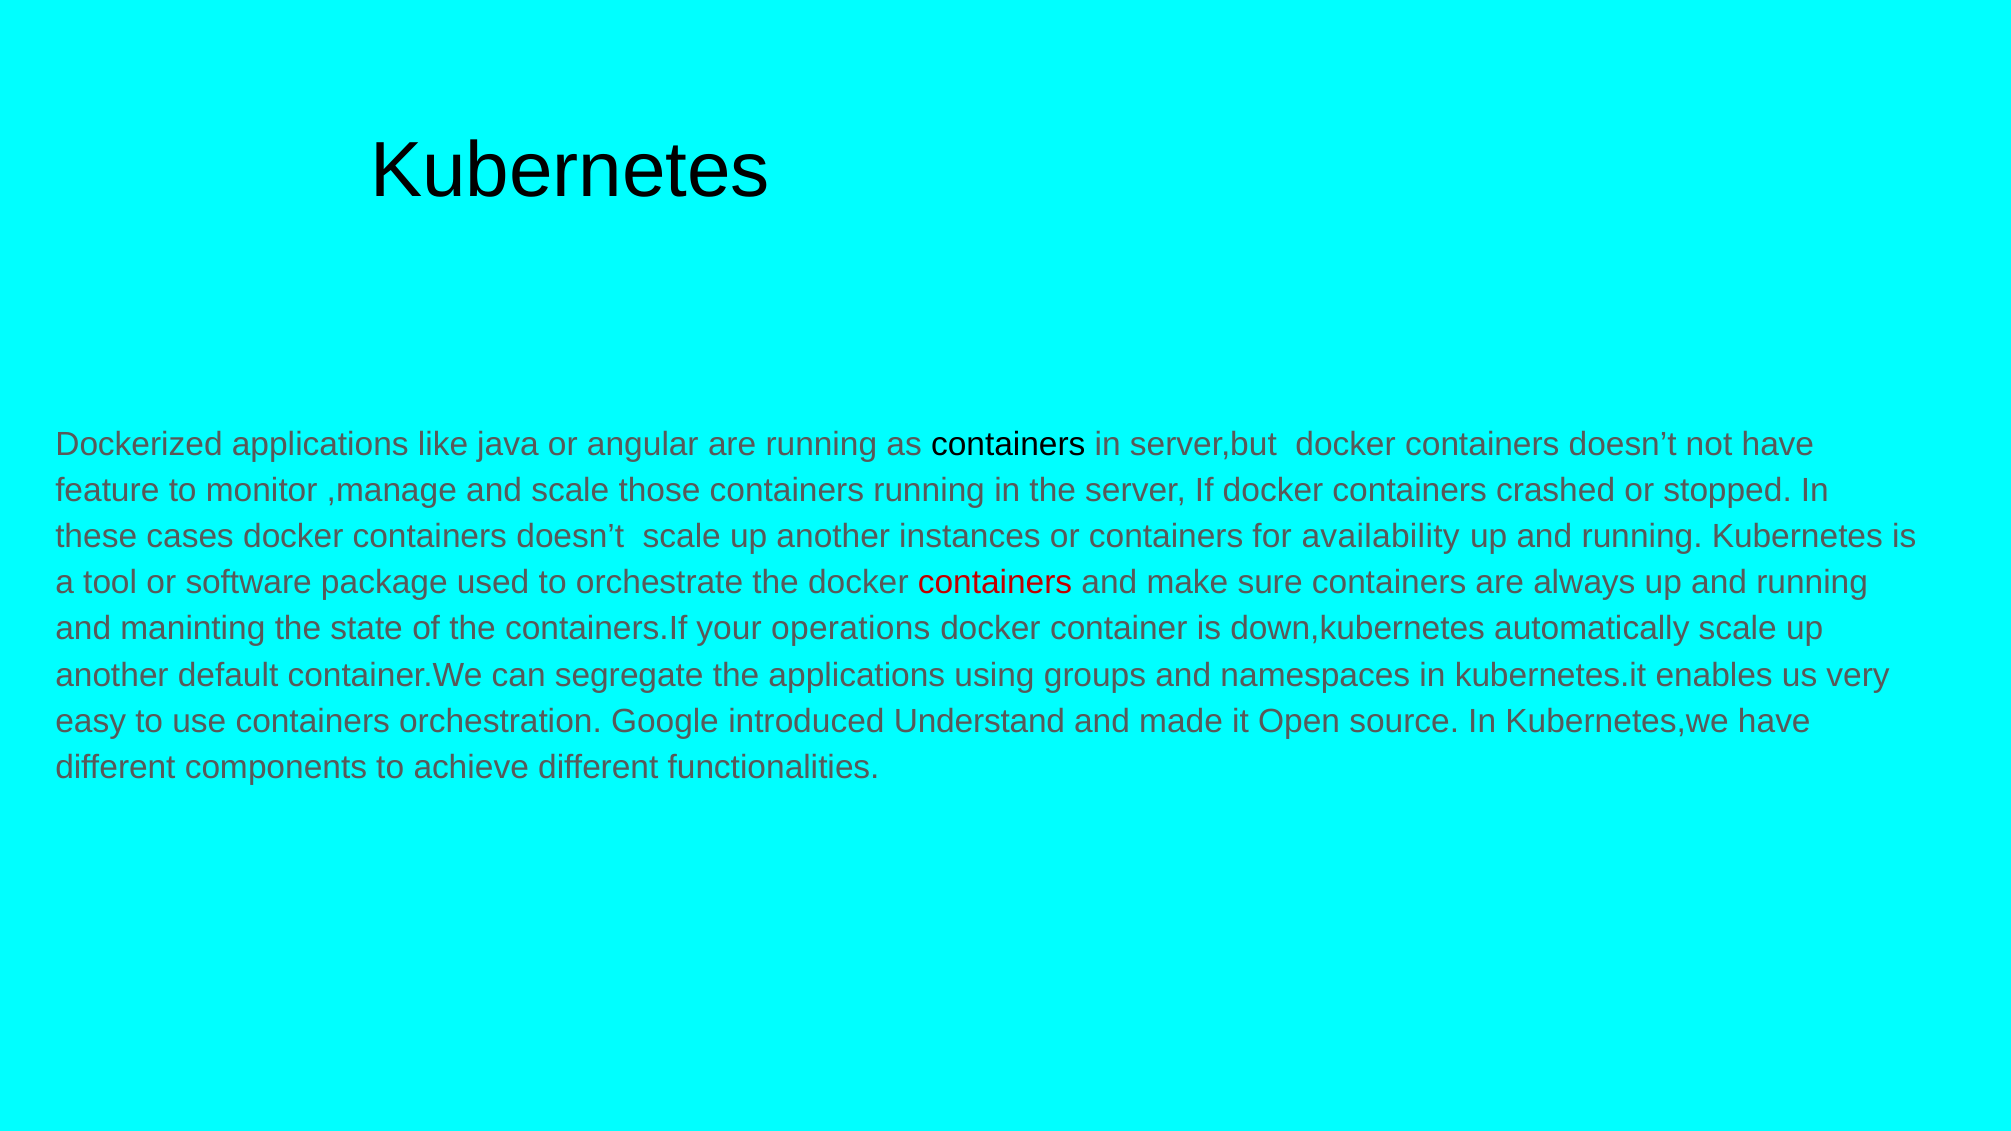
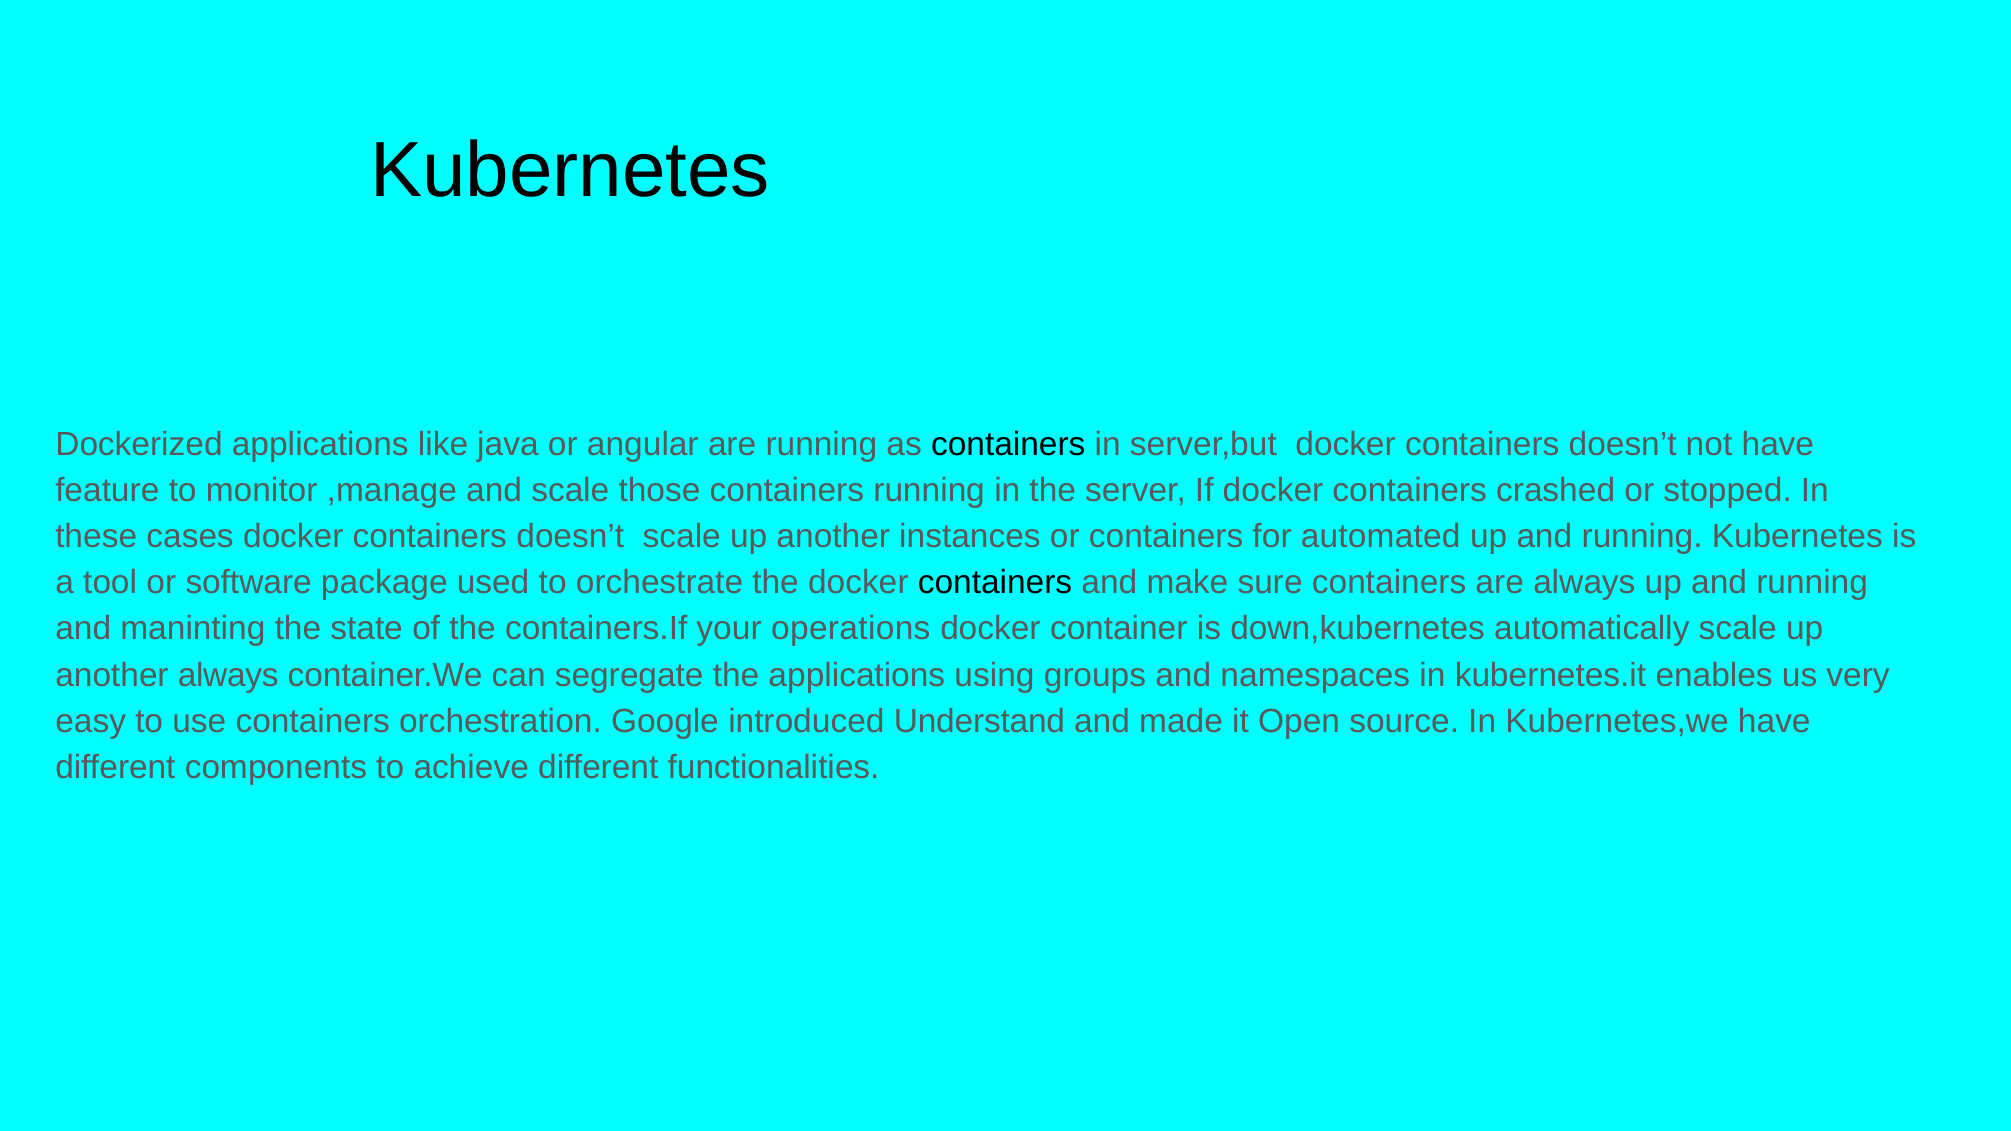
availability: availability -> automated
containers at (995, 583) colour: red -> black
another default: default -> always
